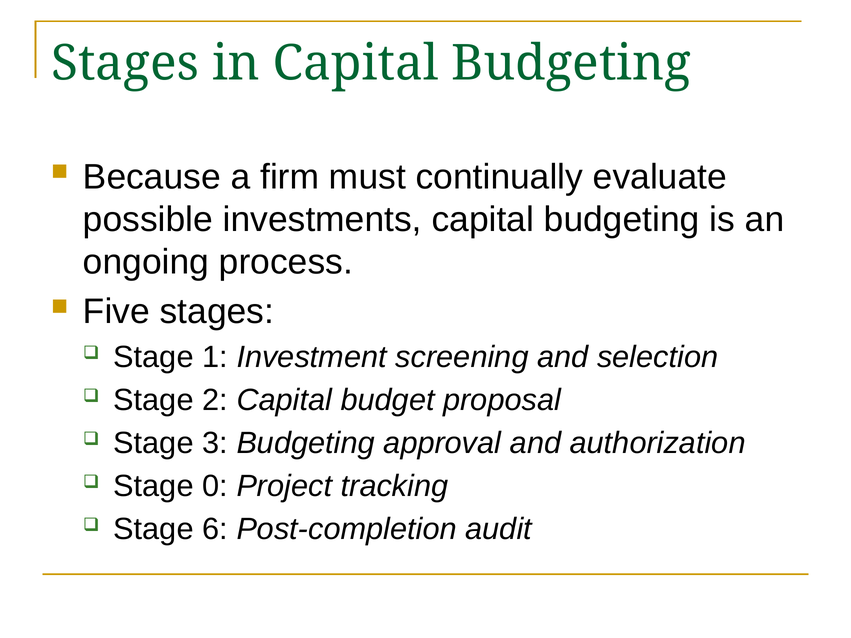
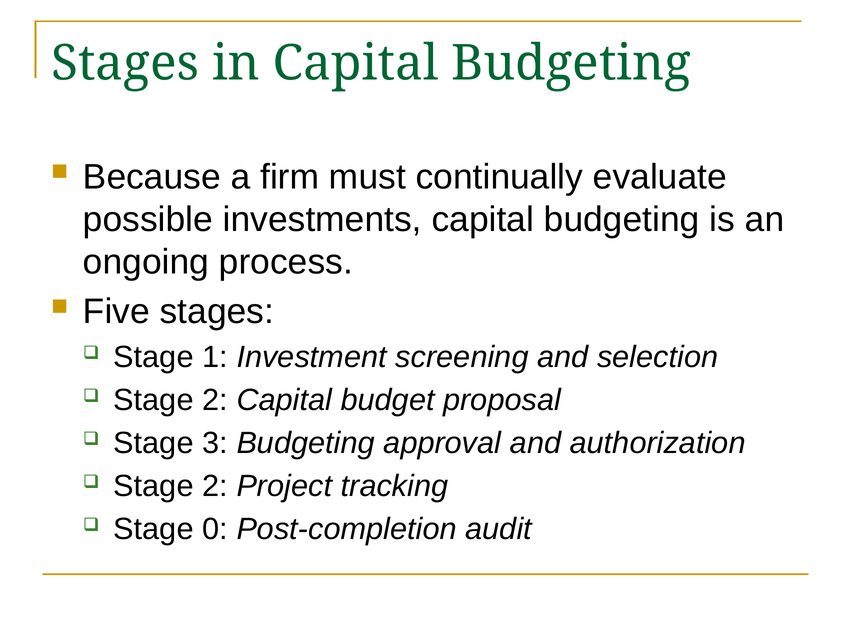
0 at (215, 486): 0 -> 2
6: 6 -> 0
